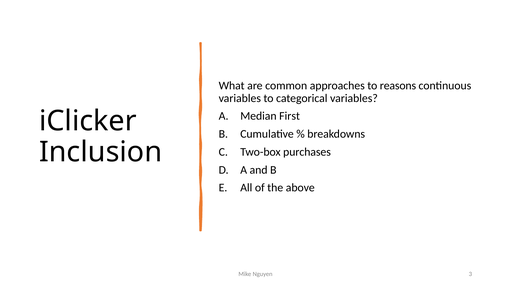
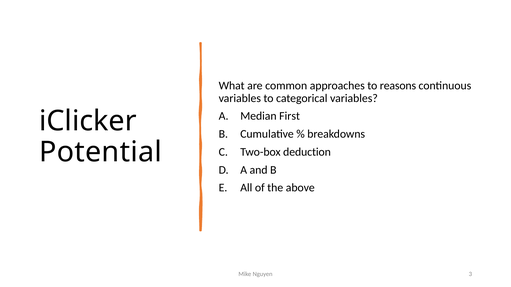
Inclusion: Inclusion -> Potential
purchases: purchases -> deduction
